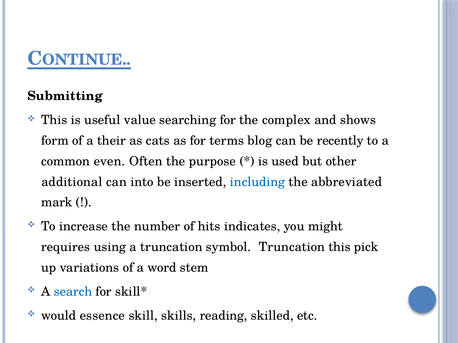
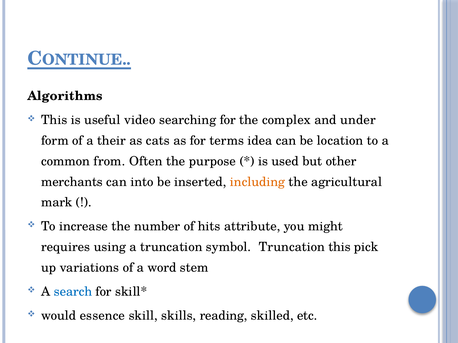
Submitting: Submitting -> Algorithms
value: value -> video
shows: shows -> under
blog: blog -> idea
recently: recently -> location
even: even -> from
additional: additional -> merchants
including colour: blue -> orange
abbreviated: abbreviated -> agricultural
indicates: indicates -> attribute
